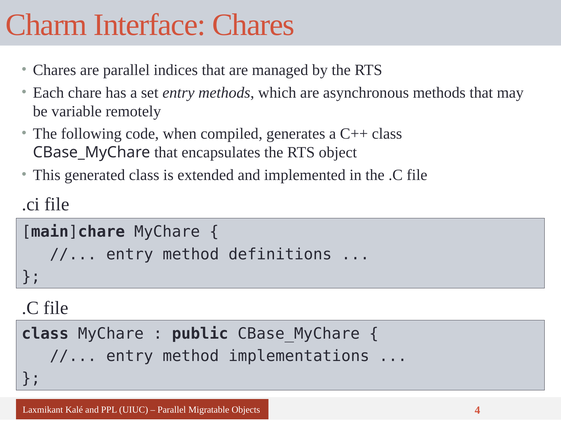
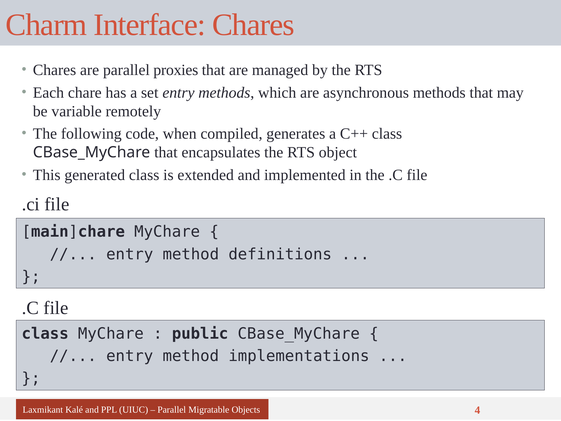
indices: indices -> proxies
